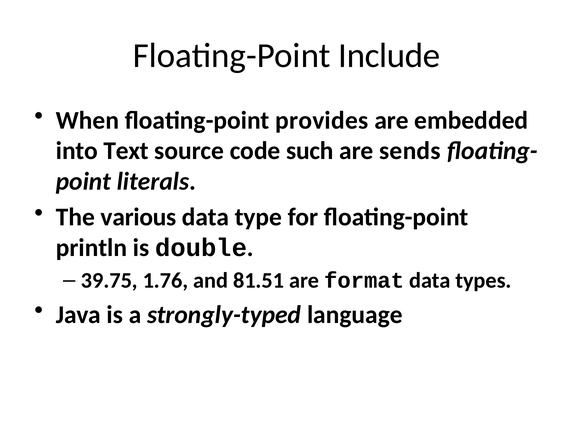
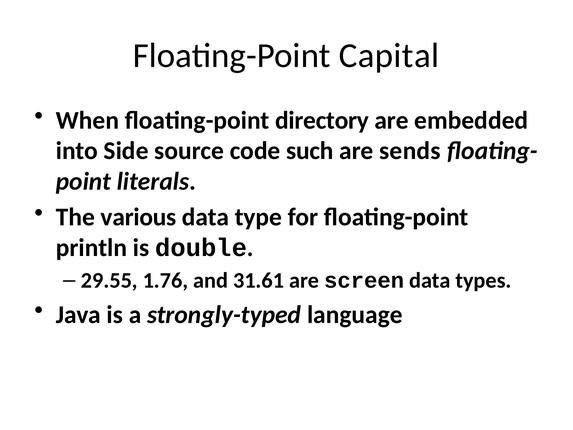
Include: Include -> Capital
provides: provides -> directory
Text: Text -> Side
39.75: 39.75 -> 29.55
81.51: 81.51 -> 31.61
format: format -> screen
